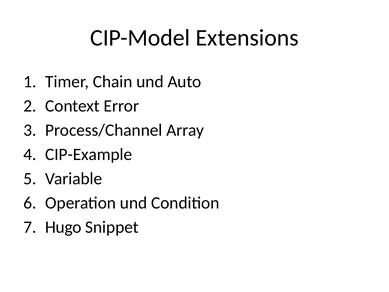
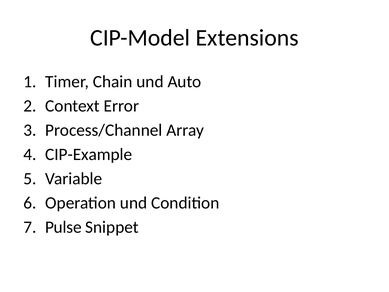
Hugo: Hugo -> Pulse
